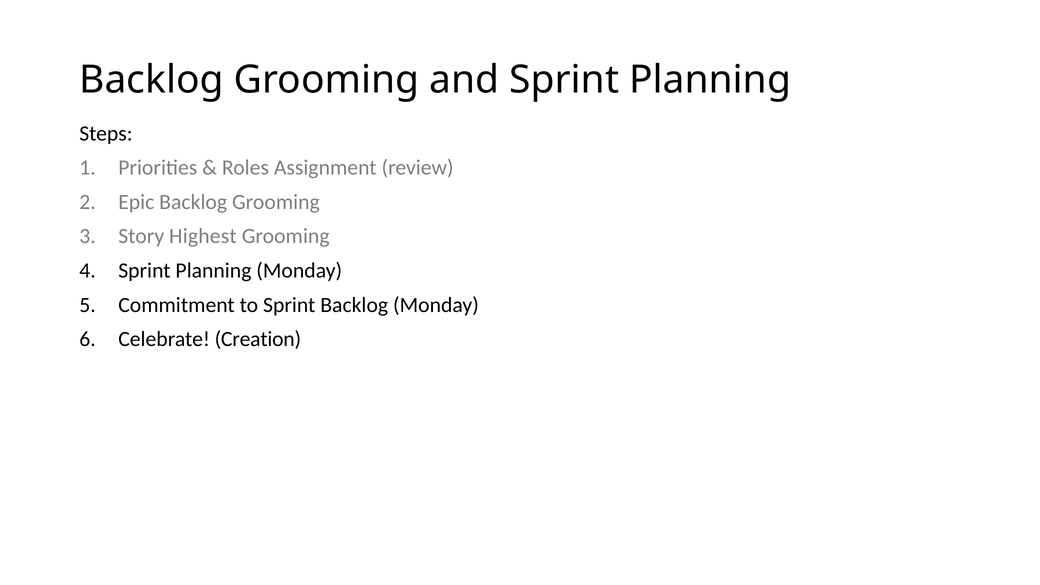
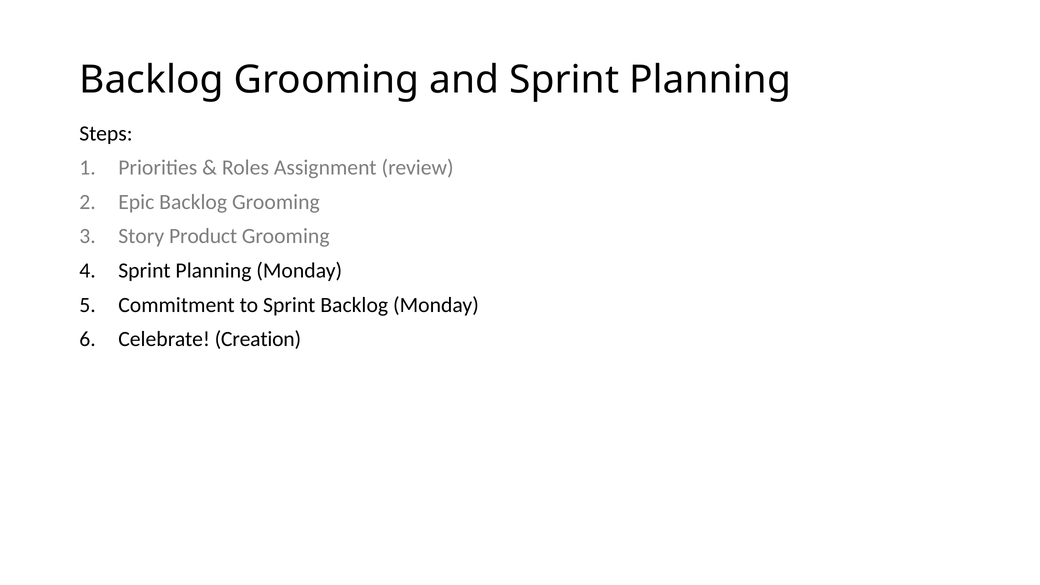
Highest: Highest -> Product
